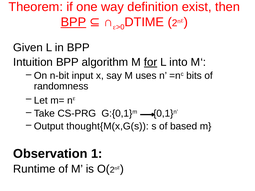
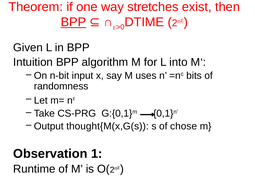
definition: definition -> stretches
for underline: present -> none
based: based -> chose
